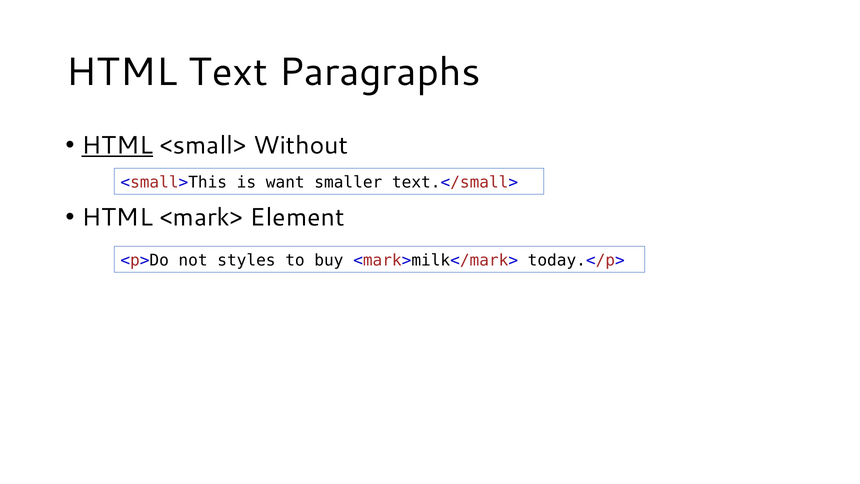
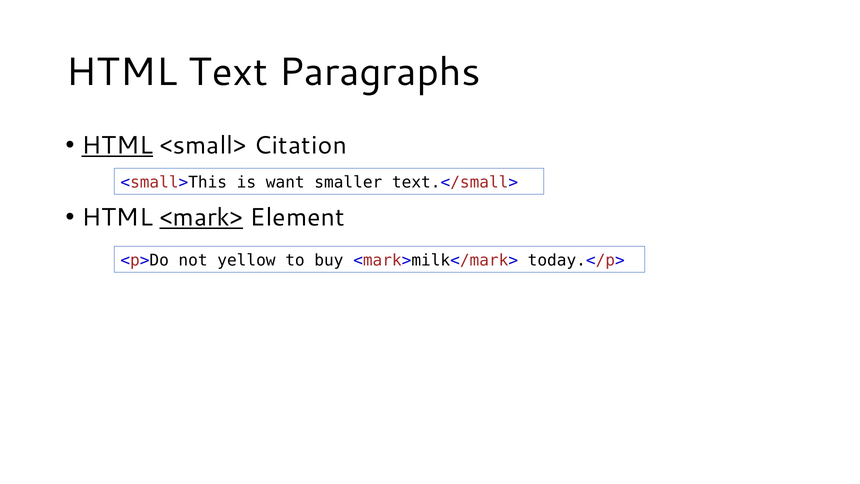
Without: Without -> Citation
<mark> underline: none -> present
styles: styles -> yellow
